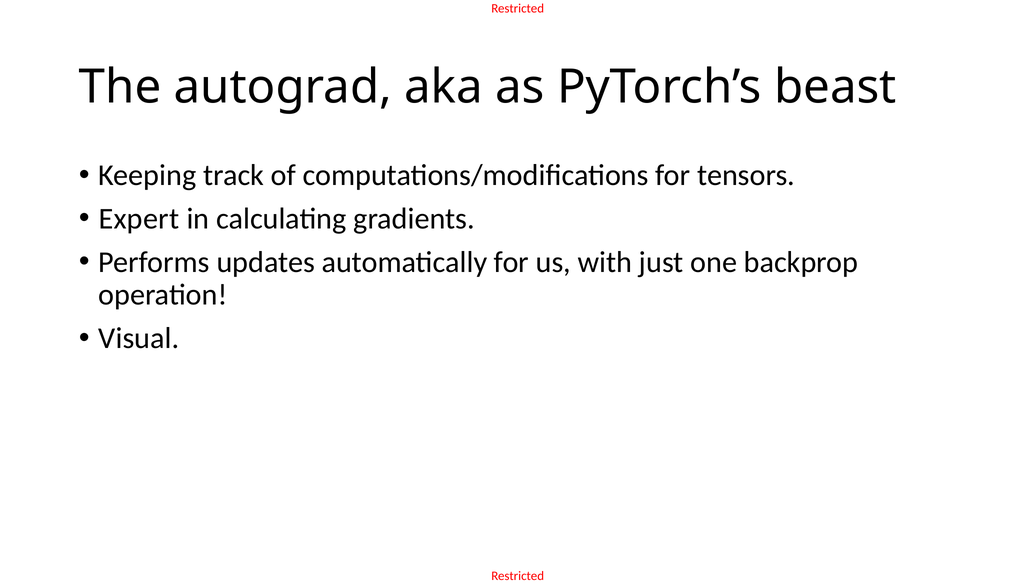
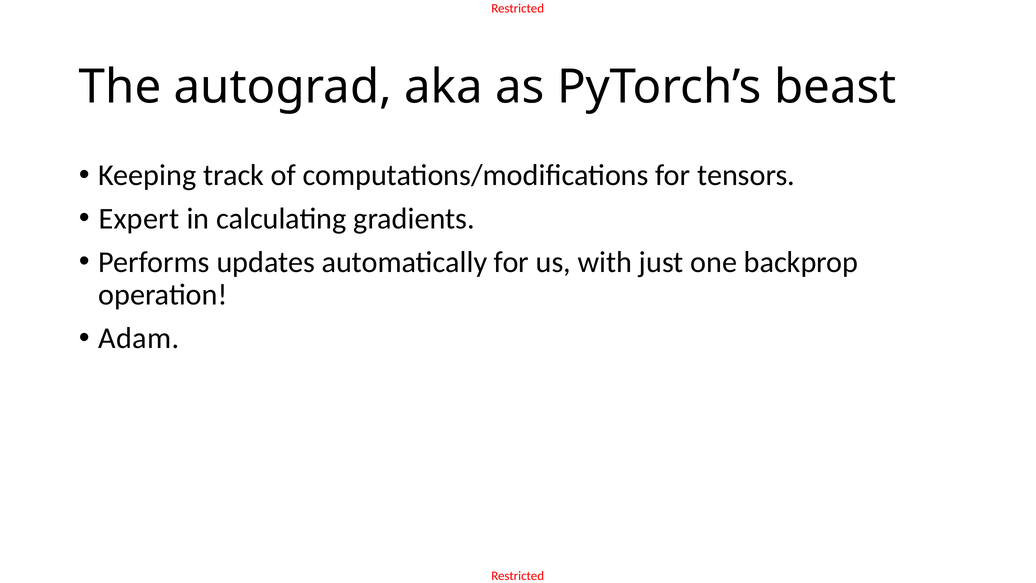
Visual: Visual -> Adam
